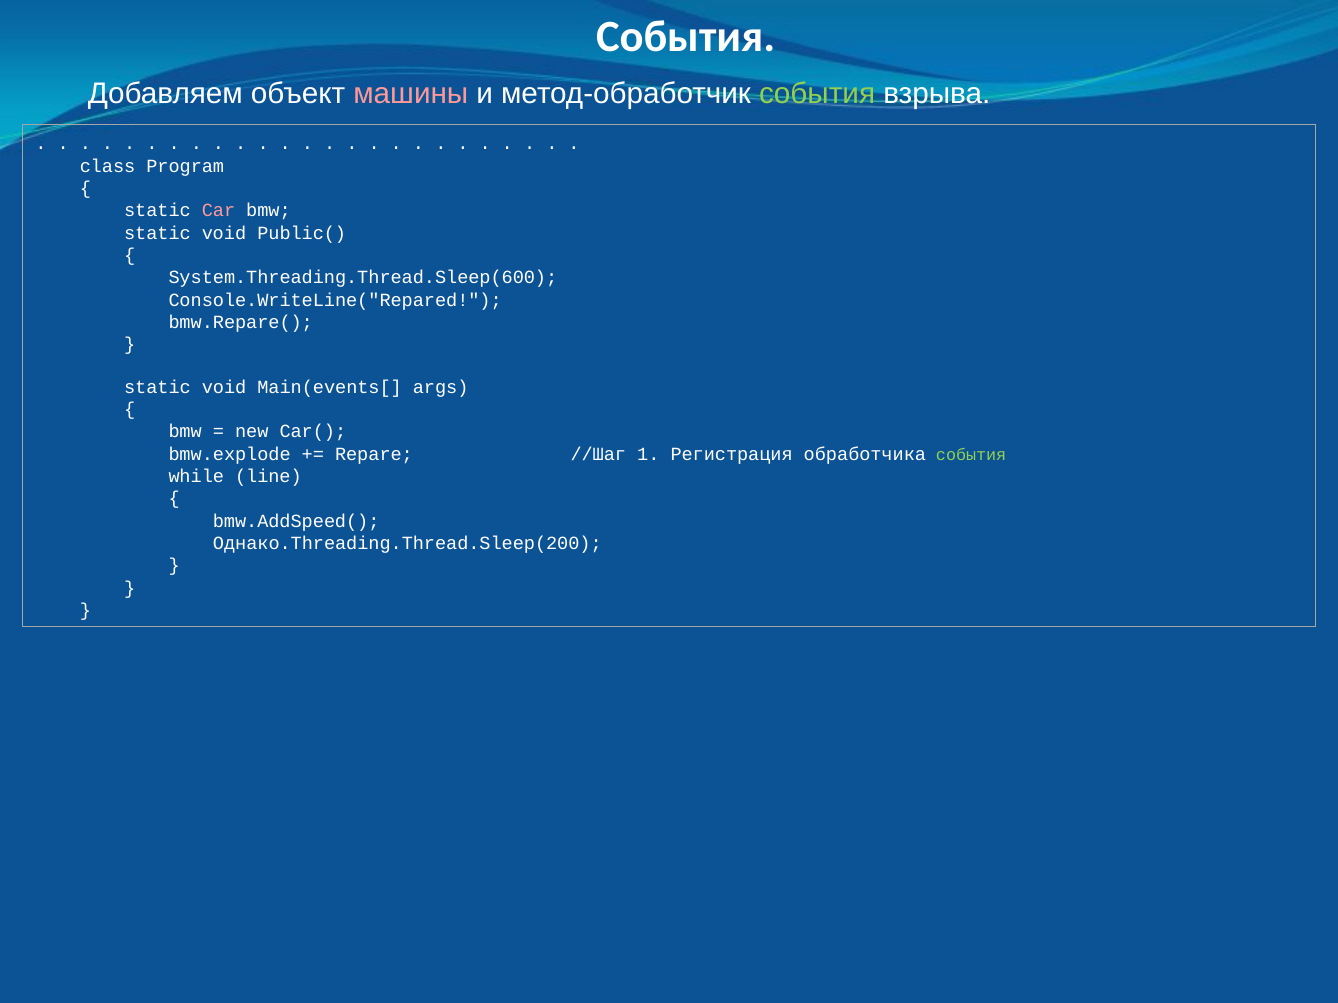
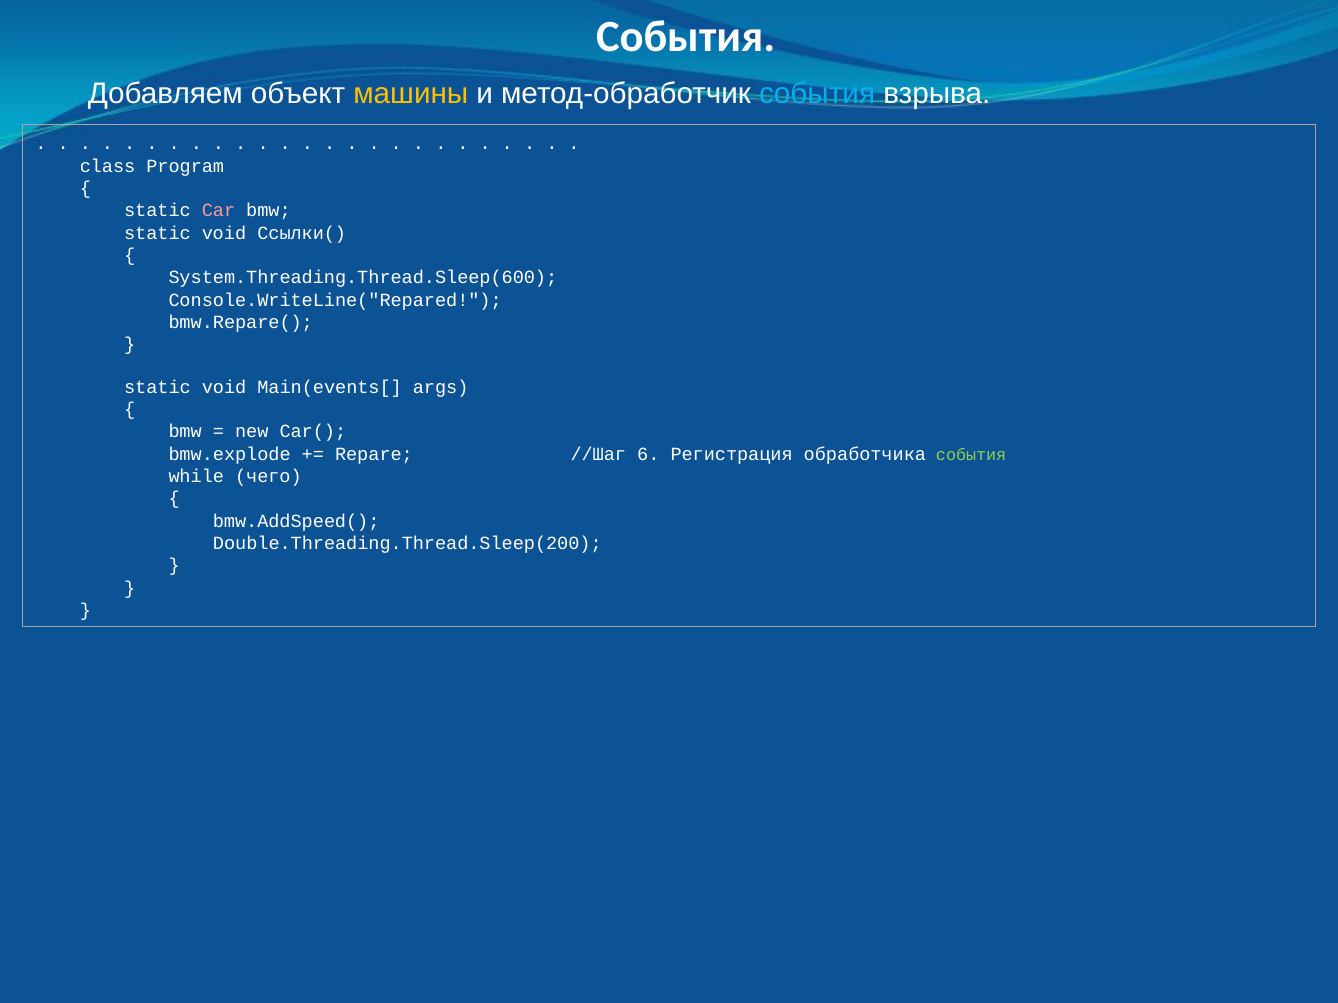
машины colour: pink -> yellow
события at (817, 93) colour: light green -> light blue
Public(: Public( -> Ссылки(
1: 1 -> 6
line: line -> чего
Однако.Threading.Thread.Sleep(200: Однако.Threading.Thread.Sleep(200 -> Double.Threading.Thread.Sleep(200
